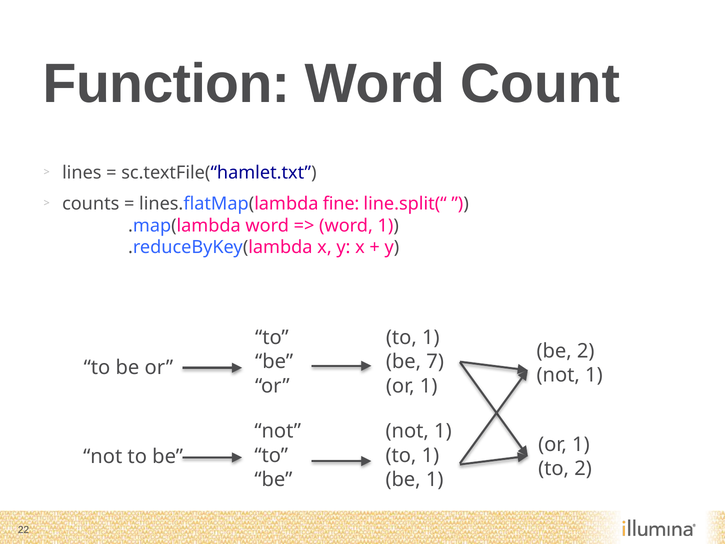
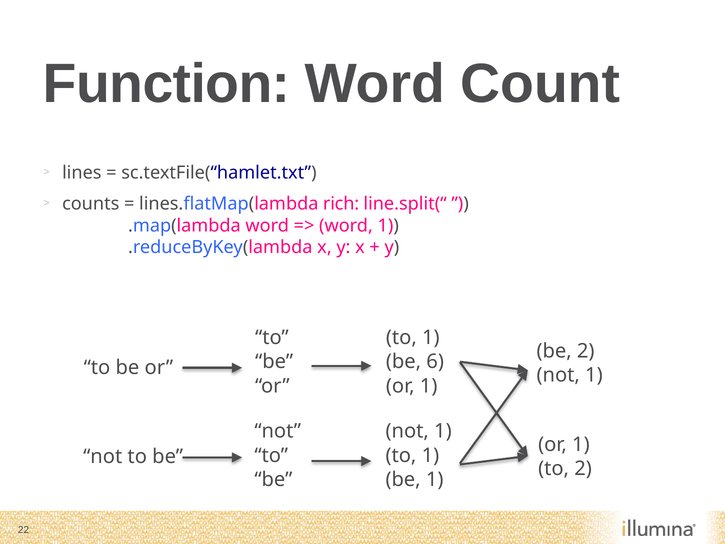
fine: fine -> rich
7: 7 -> 6
